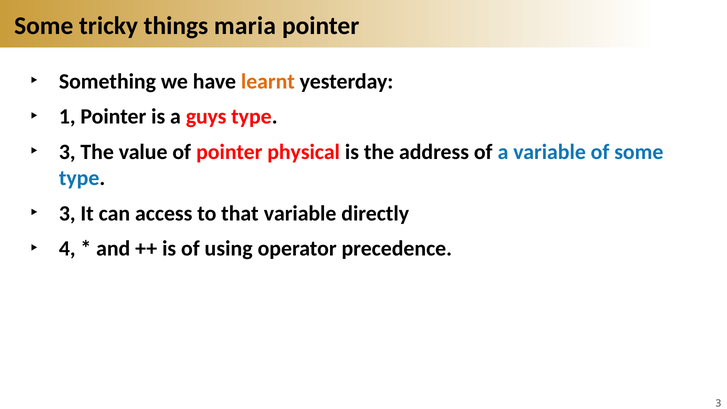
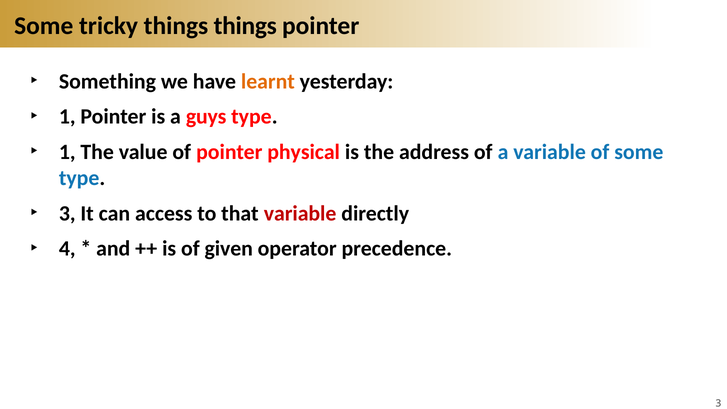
things maria: maria -> things
3 at (67, 152): 3 -> 1
variable at (300, 213) colour: black -> red
using: using -> given
